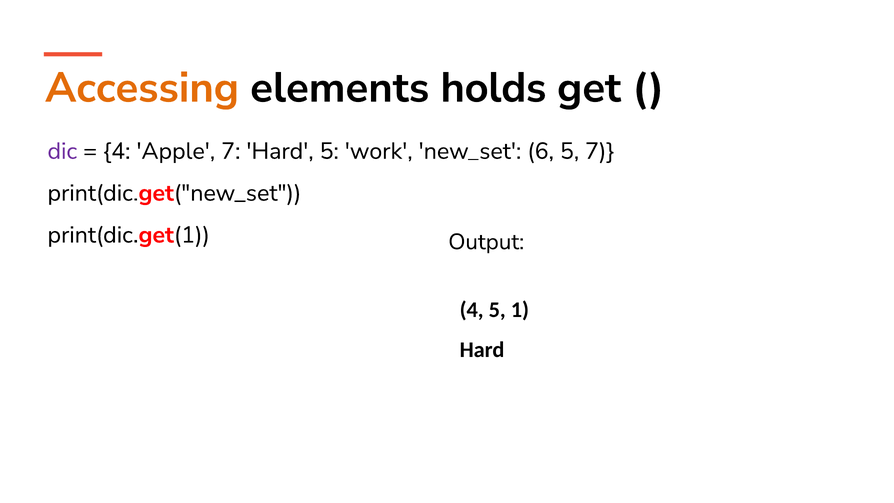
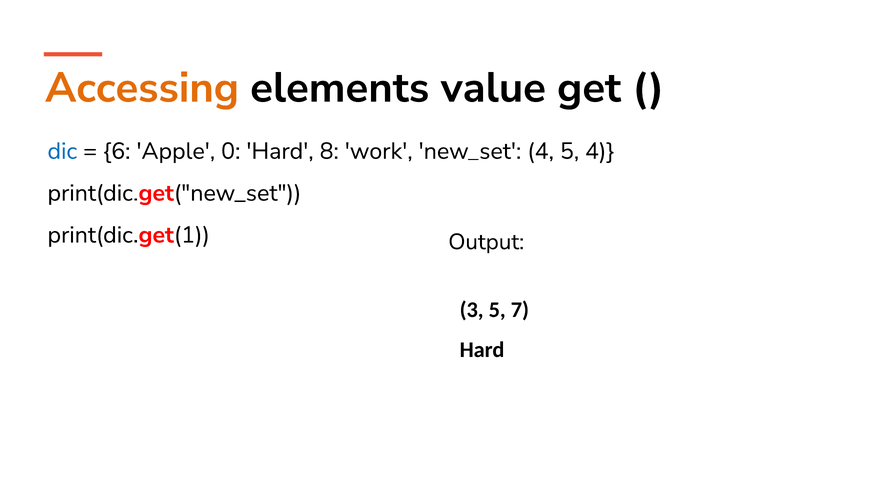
holds: holds -> value
dic colour: purple -> blue
4 at (117, 151): 4 -> 6
Apple 7: 7 -> 0
Hard 5: 5 -> 8
new_set 6: 6 -> 4
5 7: 7 -> 4
4 at (472, 310): 4 -> 3
1: 1 -> 7
